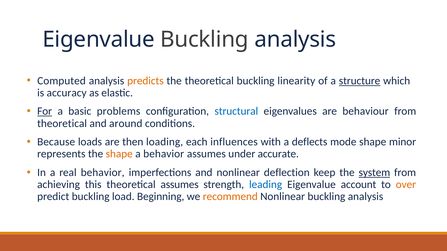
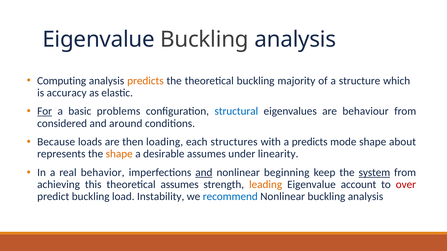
Computed: Computed -> Computing
linearity: linearity -> majority
structure underline: present -> none
theoretical at (62, 124): theoretical -> considered
influences: influences -> structures
a deflects: deflects -> predicts
minor: minor -> about
a behavior: behavior -> desirable
accurate: accurate -> linearity
and at (204, 173) underline: none -> present
deflection: deflection -> beginning
leading colour: blue -> orange
over colour: orange -> red
Beginning: Beginning -> Instability
recommend colour: orange -> blue
